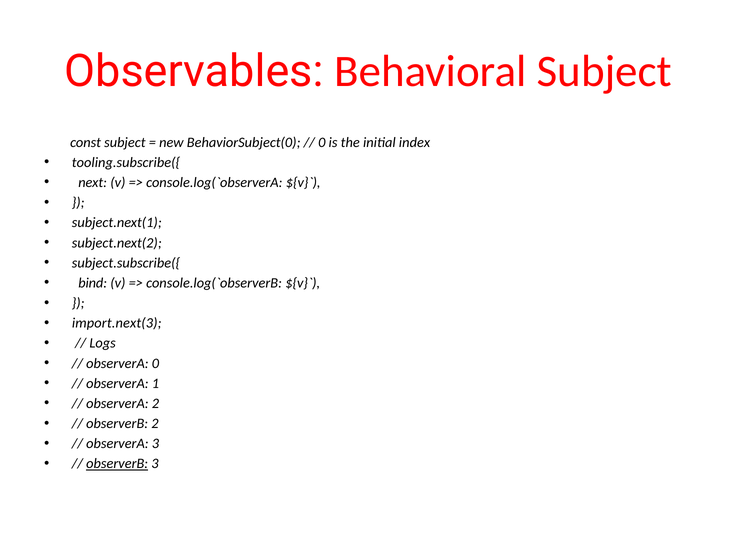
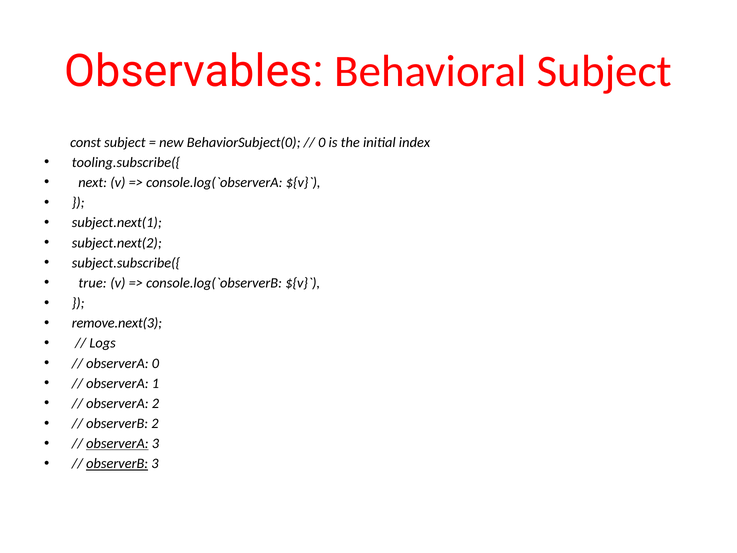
bind: bind -> true
import.next(3: import.next(3 -> remove.next(3
observerA at (117, 443) underline: none -> present
